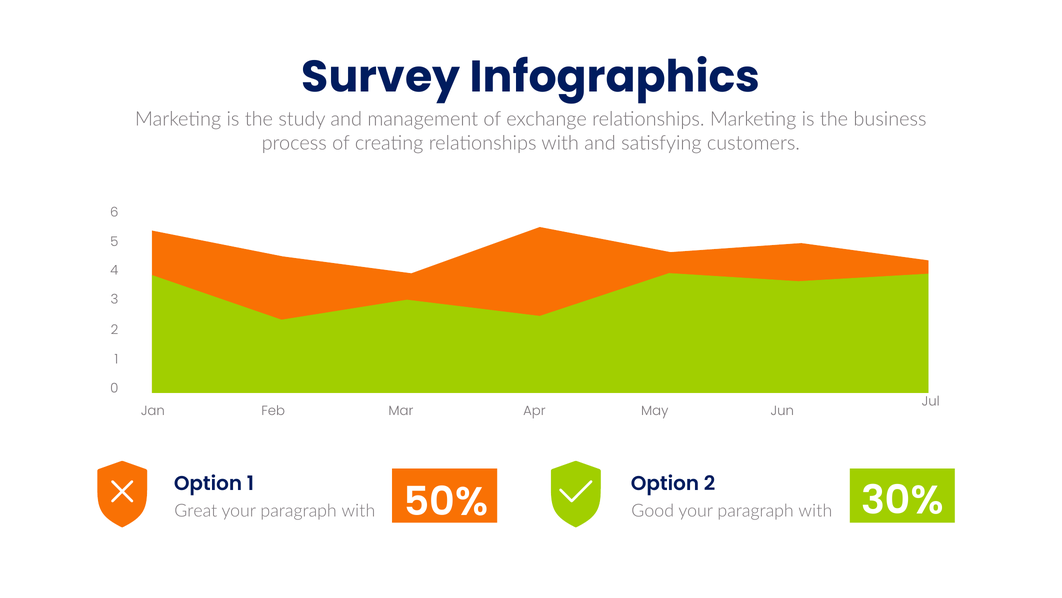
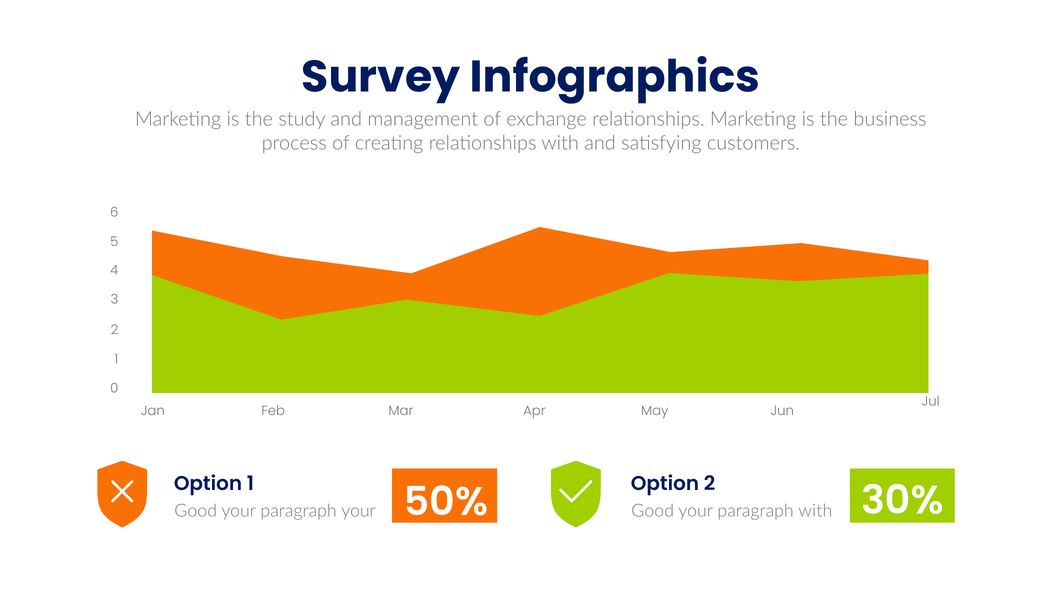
Great at (196, 511): Great -> Good
with at (358, 511): with -> your
